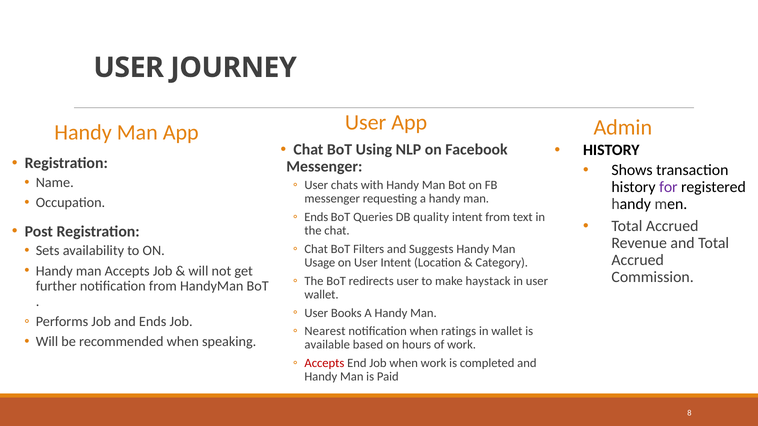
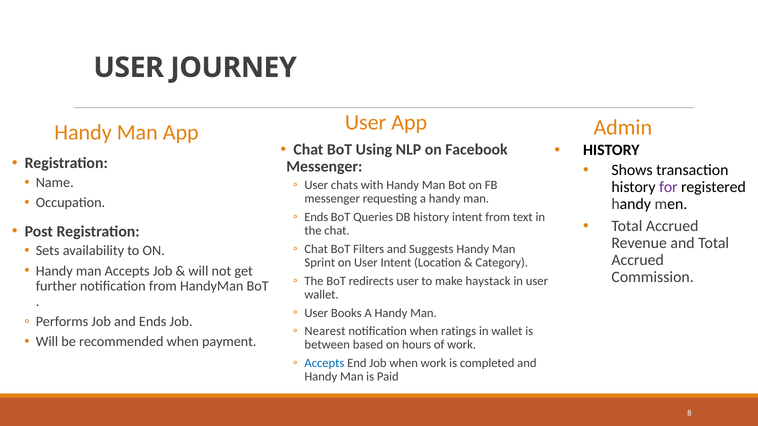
DB quality: quality -> history
Usage: Usage -> Sprint
speaking: speaking -> payment
available: available -> between
Accepts at (324, 363) colour: red -> blue
